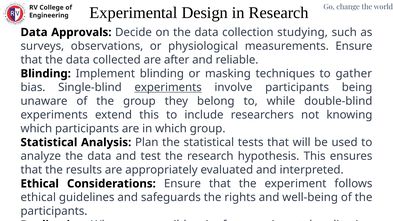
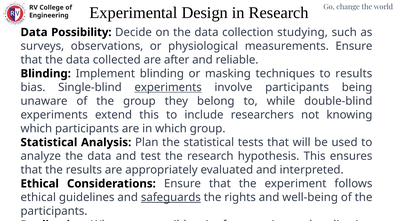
Approvals: Approvals -> Possibility
to gather: gather -> results
safeguards underline: none -> present
